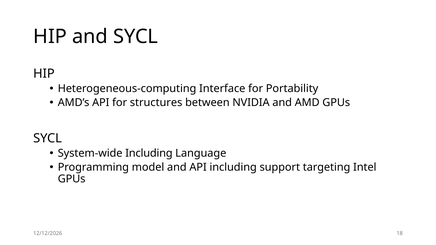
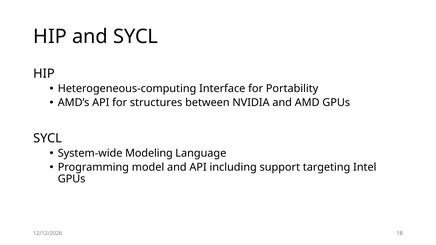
System-wide Including: Including -> Modeling
